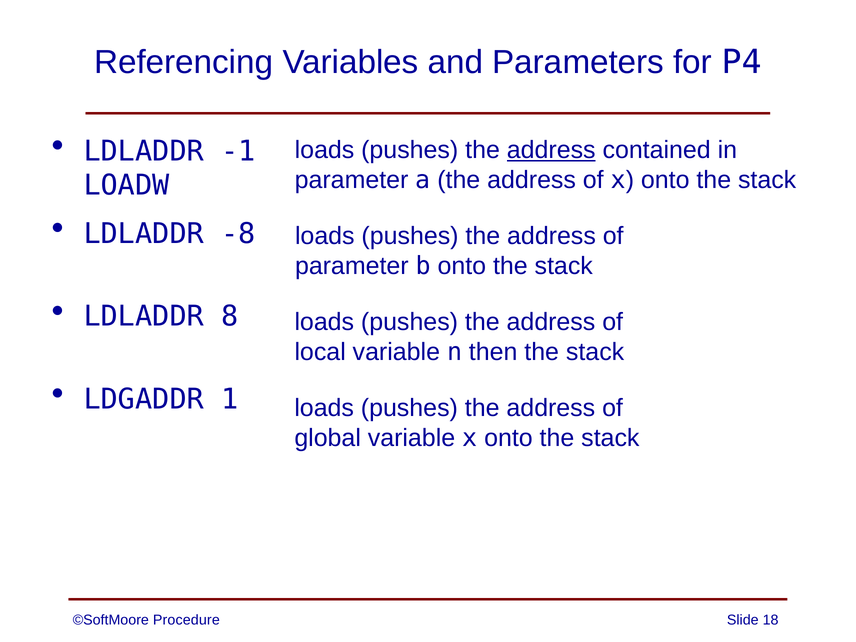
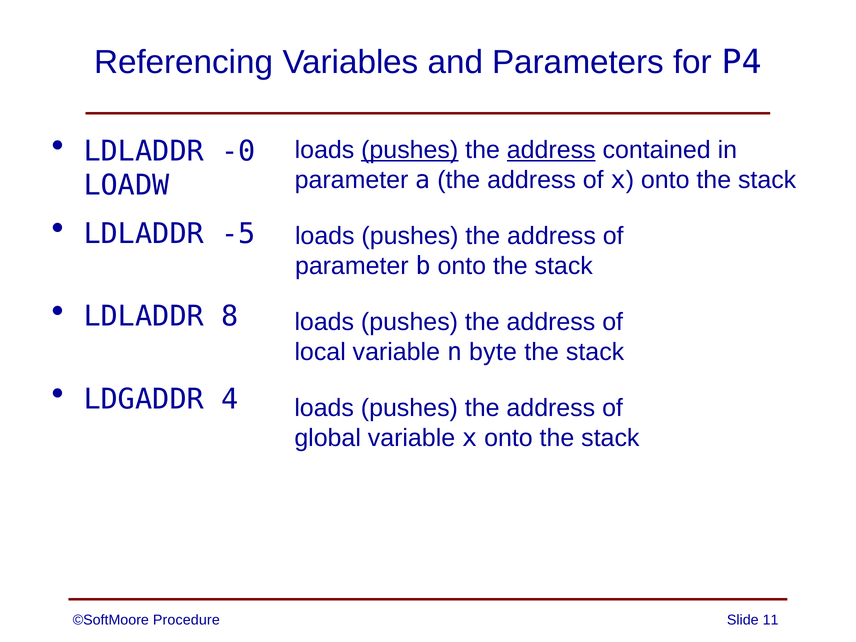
-1: -1 -> -0
pushes at (410, 150) underline: none -> present
-8: -8 -> -5
then: then -> byte
1: 1 -> 4
18: 18 -> 11
